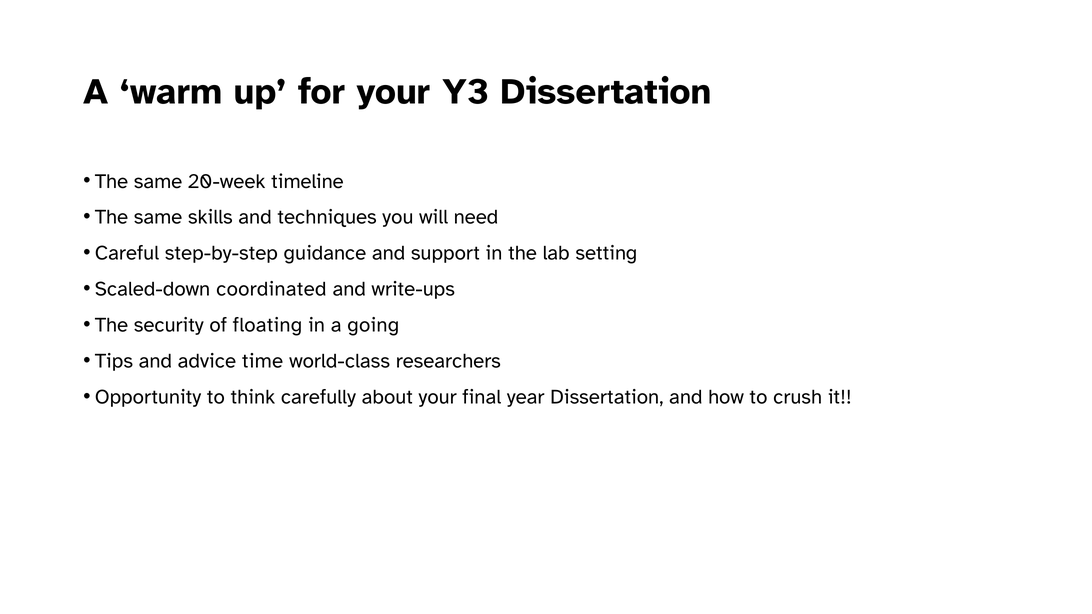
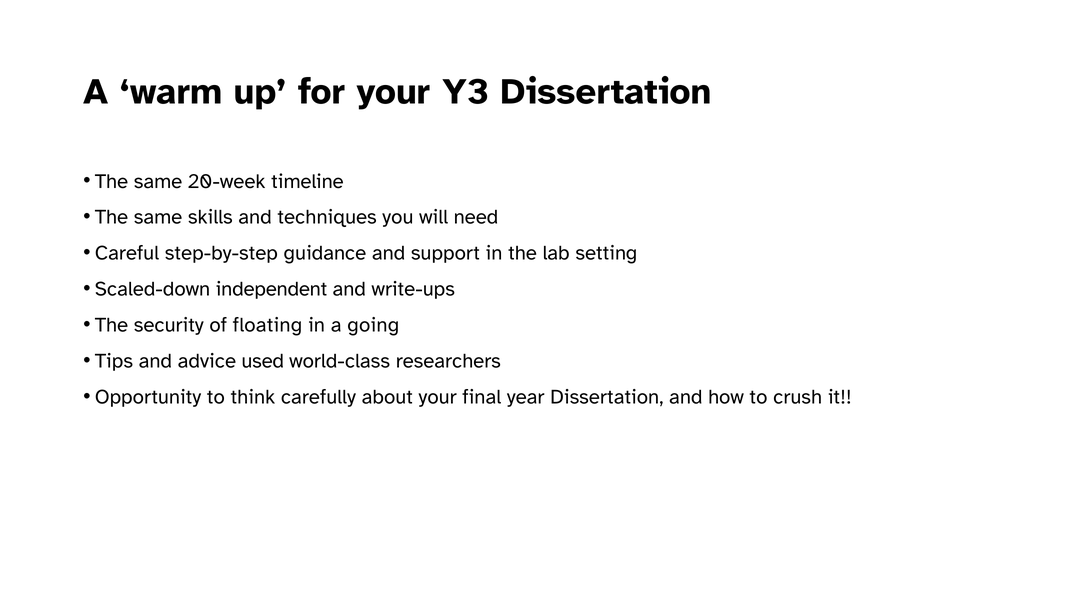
coordinated: coordinated -> independent
time: time -> used
